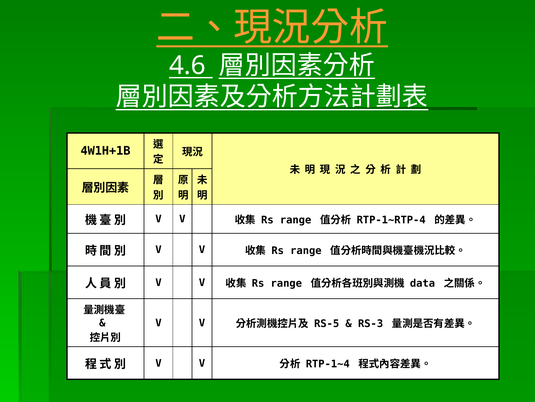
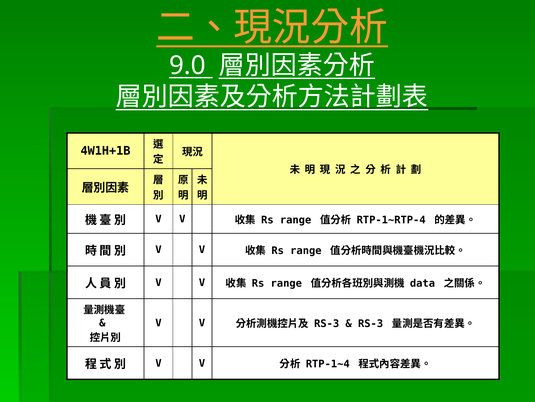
4.6: 4.6 -> 9.0
RS-5 at (327, 323): RS-5 -> RS-3
